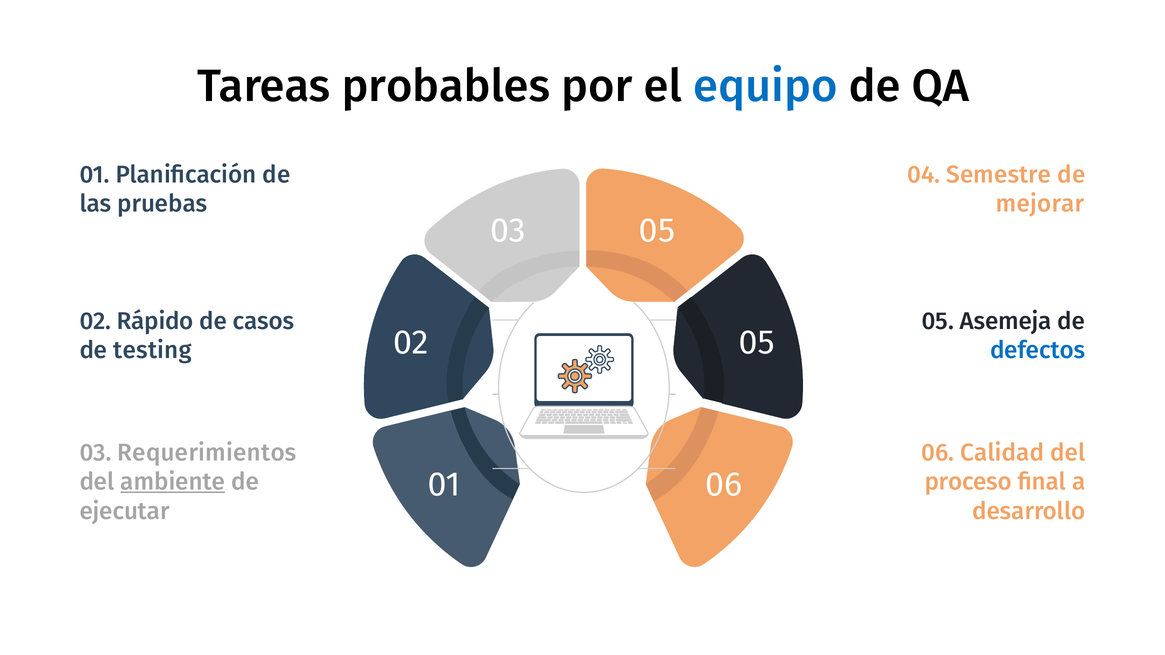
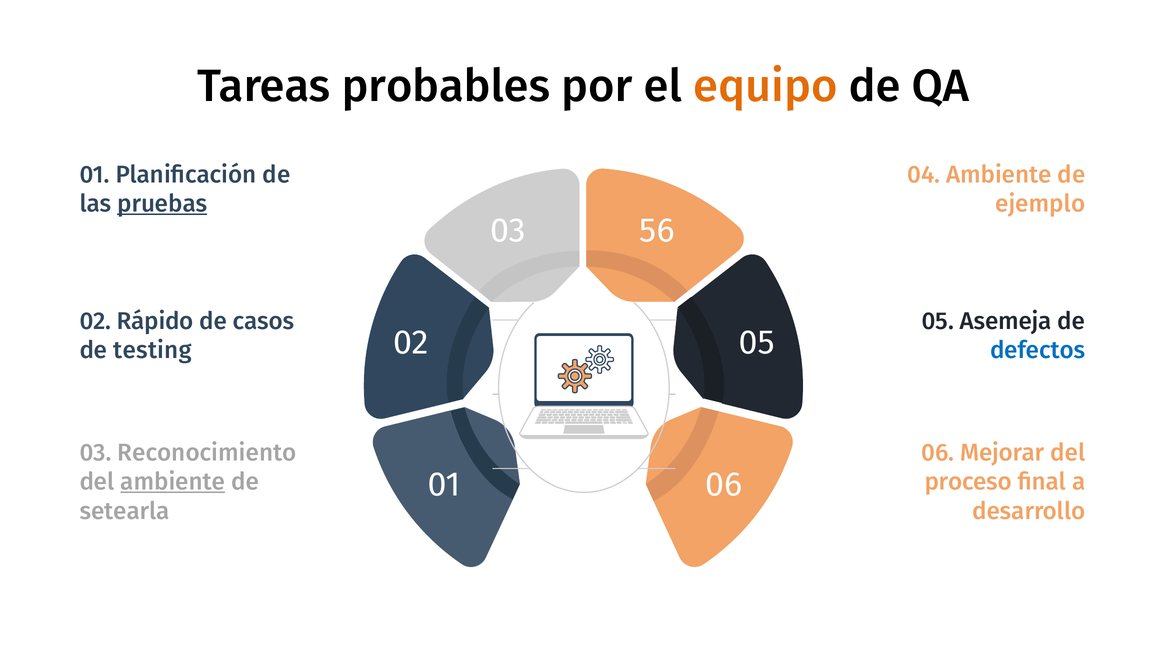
equipo colour: blue -> orange
04 Semestre: Semestre -> Ambiente
pruebas underline: none -> present
mejorar: mejorar -> ejemplo
03 05: 05 -> 56
Requerimientos: Requerimientos -> Reconocimiento
Calidad: Calidad -> Mejorar
ejecutar: ejecutar -> setearla
